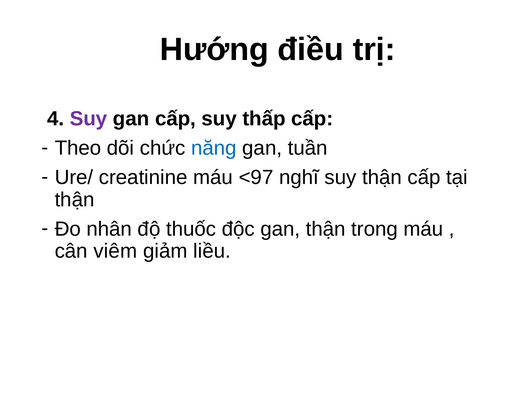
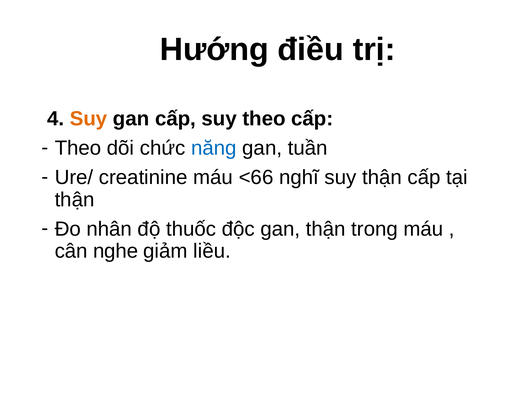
Suy at (89, 119) colour: purple -> orange
suy thấp: thấp -> theo
<97: <97 -> <66
viêm: viêm -> nghe
